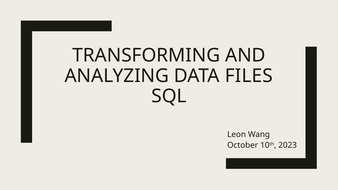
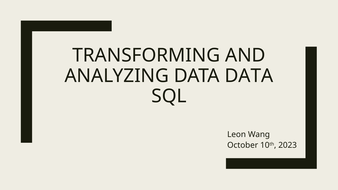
DATA FILES: FILES -> DATA
